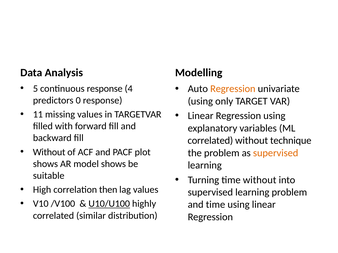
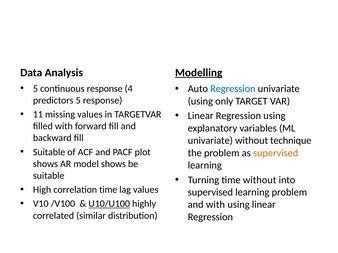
Modelling underline: none -> present
Regression at (233, 89) colour: orange -> blue
predictors 0: 0 -> 5
correlated at (210, 141): correlated -> univariate
Without at (49, 152): Without -> Suitable
correlation then: then -> time
and time: time -> with
